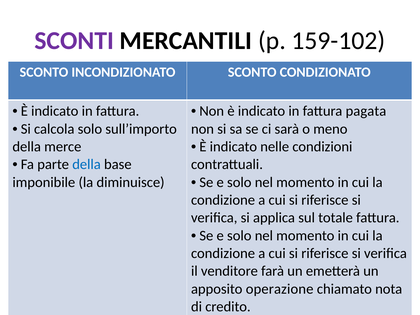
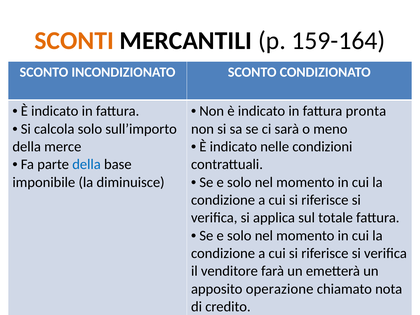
SCONTI colour: purple -> orange
159-102: 159-102 -> 159-164
pagata: pagata -> pronta
